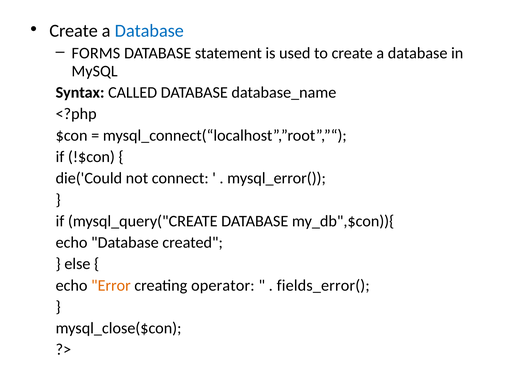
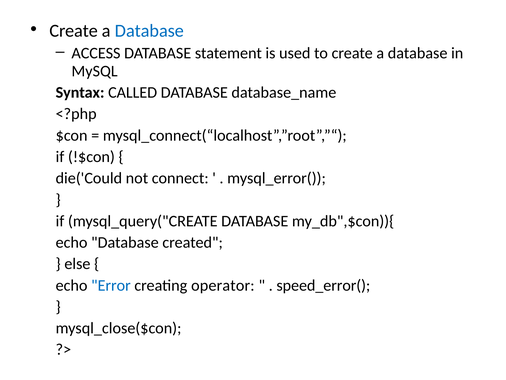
FORMS: FORMS -> ACCESS
Error colour: orange -> blue
fields_error(: fields_error( -> speed_error(
